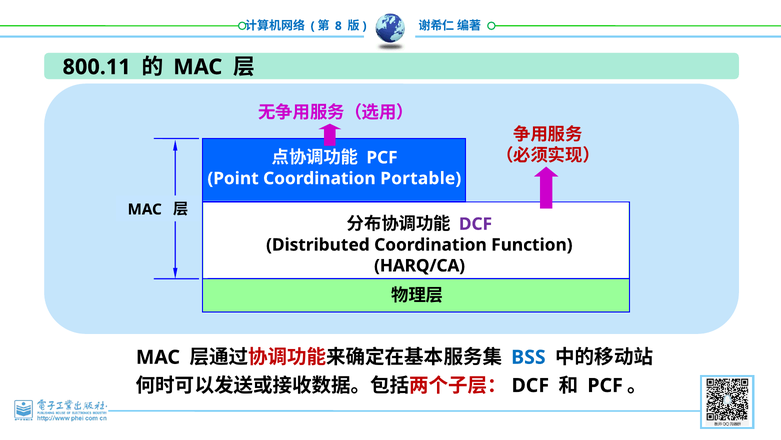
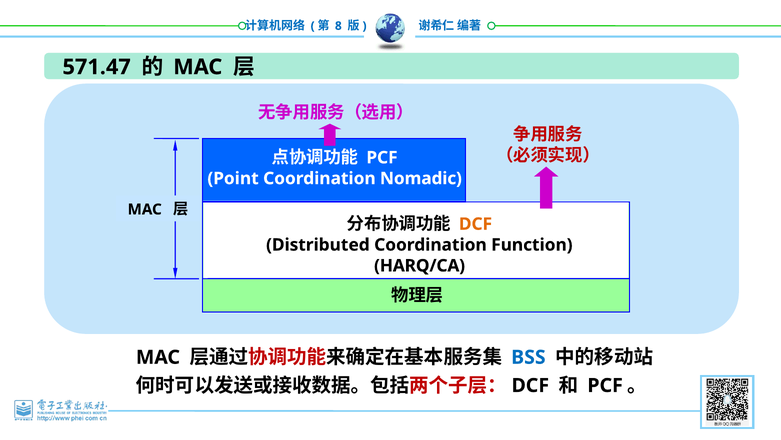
800.11: 800.11 -> 571.47
Portable: Portable -> Nomadic
DCF at (475, 224) colour: purple -> orange
